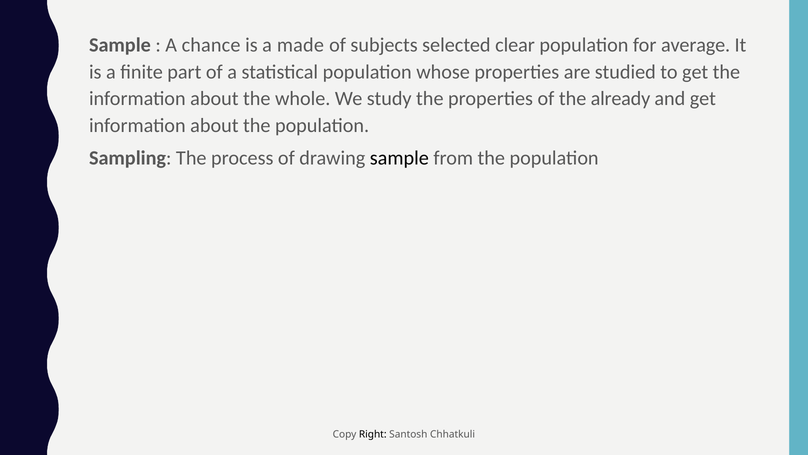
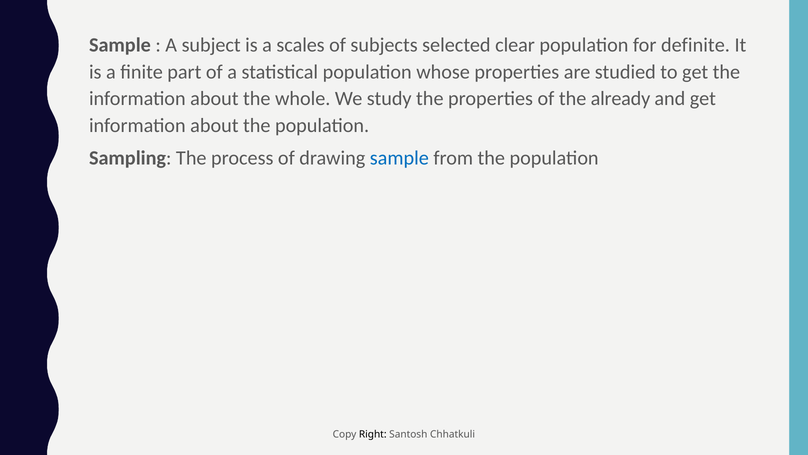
chance: chance -> subject
made: made -> scales
average: average -> definite
sample at (399, 158) colour: black -> blue
